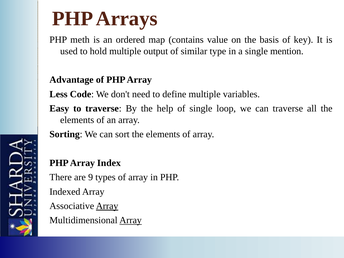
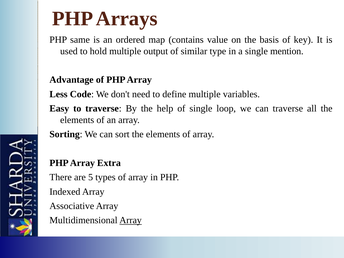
meth: meth -> same
Index: Index -> Extra
9: 9 -> 5
Array at (107, 206) underline: present -> none
